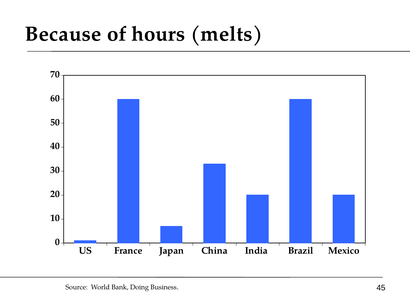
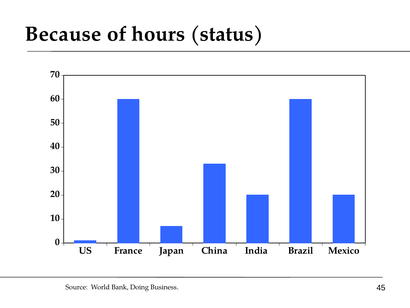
melts: melts -> status
